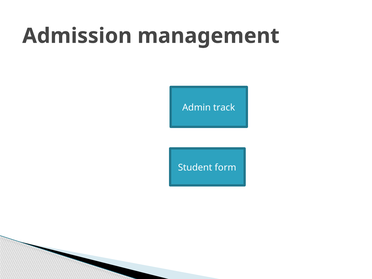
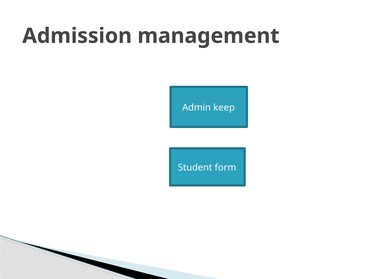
track: track -> keep
